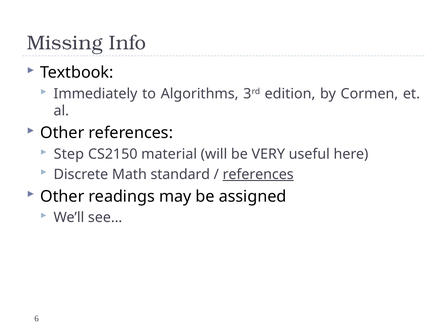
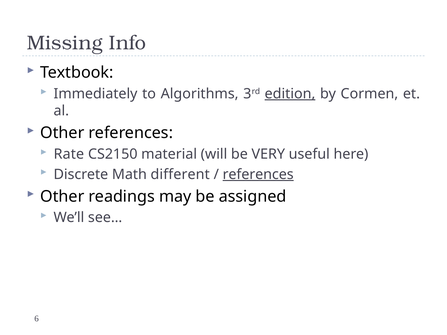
edition underline: none -> present
Step: Step -> Rate
standard: standard -> different
